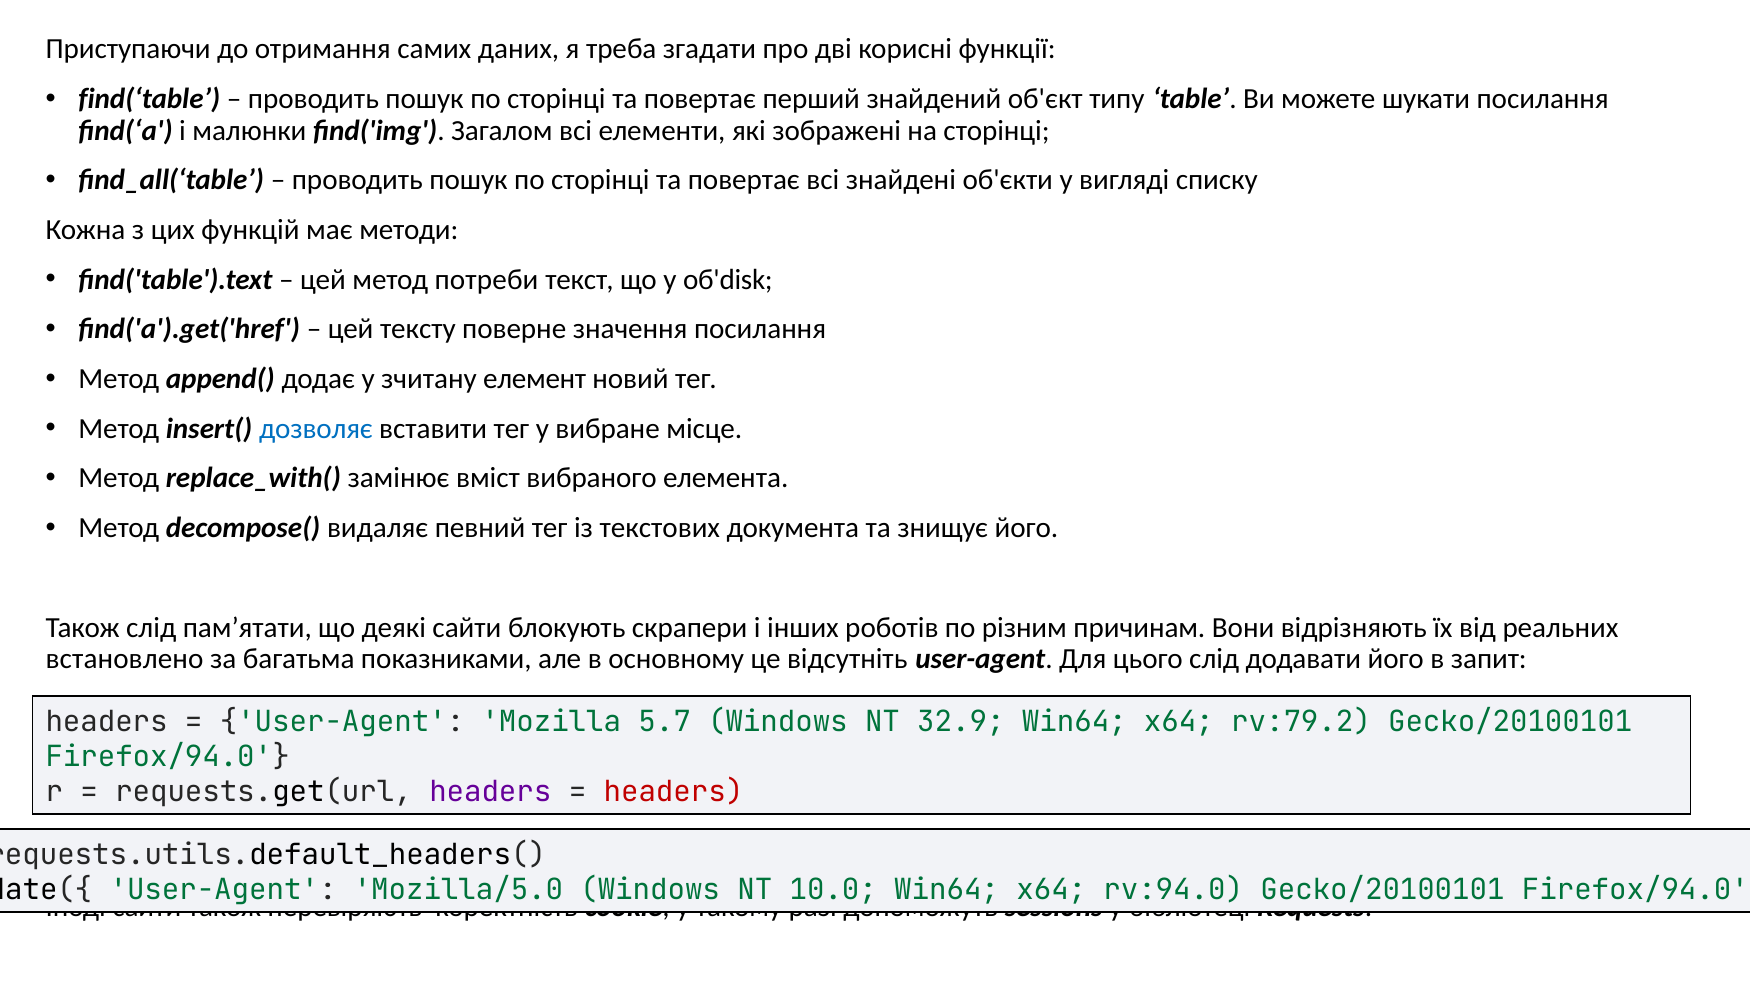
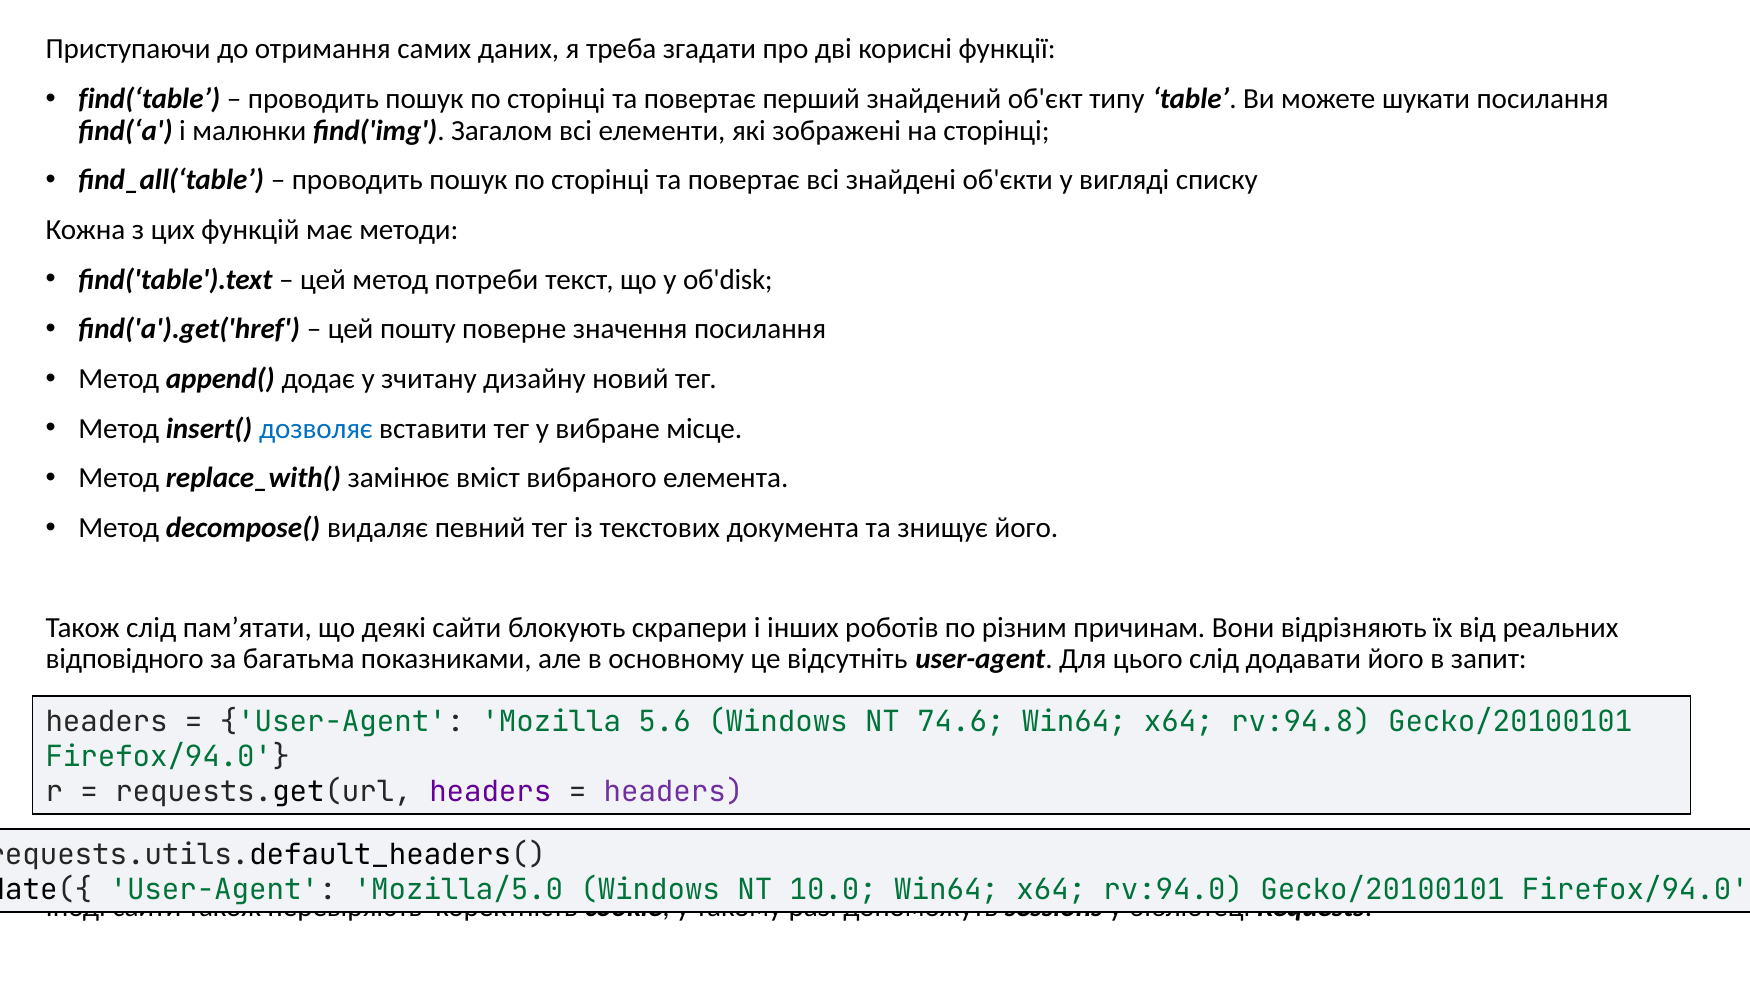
тексту: тексту -> пошту
елемент: елемент -> дизайну
встановлено: встановлено -> відповідного
Mozilla/5.7: Mozilla/5.7 -> Mozilla/5.6
32.9: 32.9 -> 74.6
rv:79.2: rv:79.2 -> rv:94.8
headers at (673, 792) colour: red -> purple
